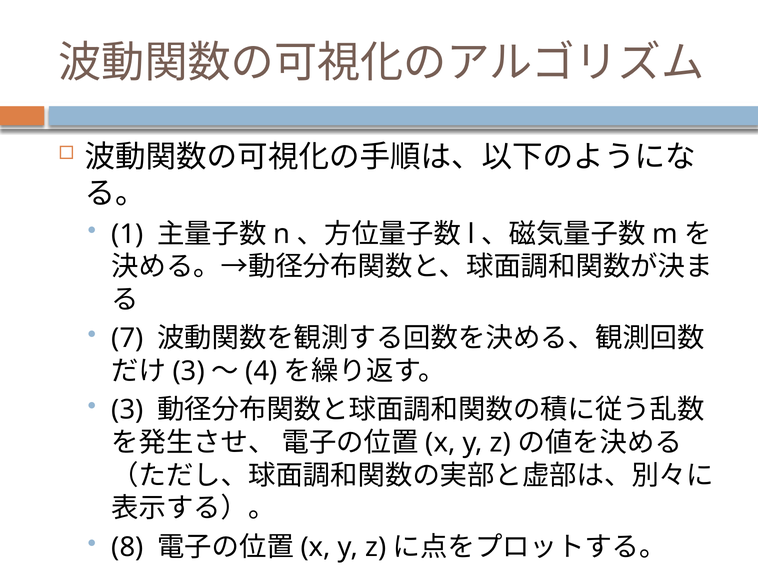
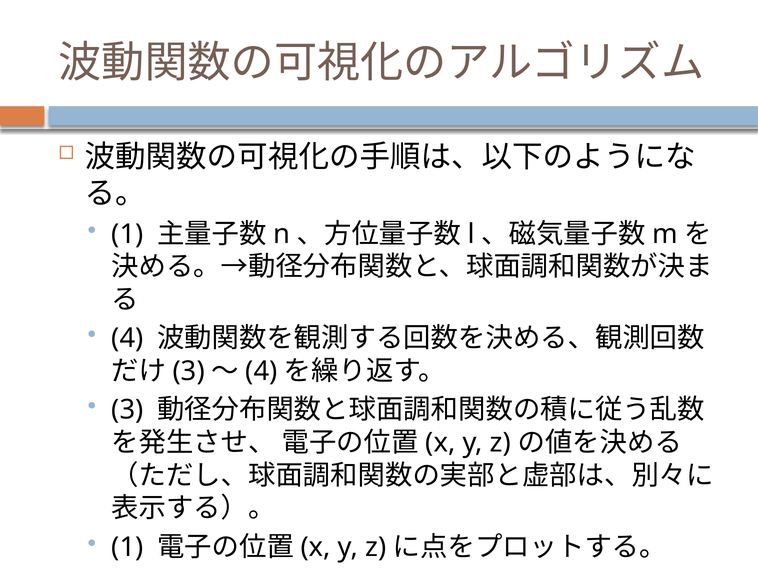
7 at (127, 338): 7 -> 4
8 at (127, 547): 8 -> 1
